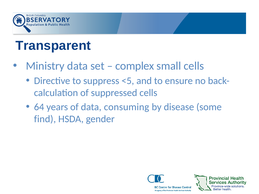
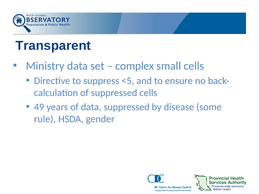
64: 64 -> 49
data consuming: consuming -> suppressed
find: find -> rule
